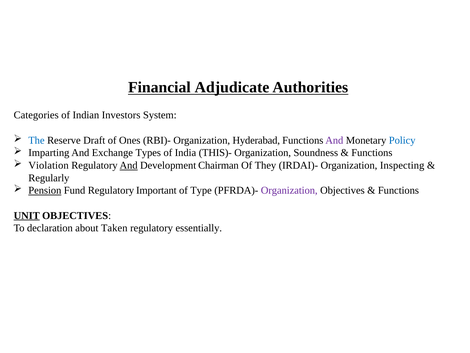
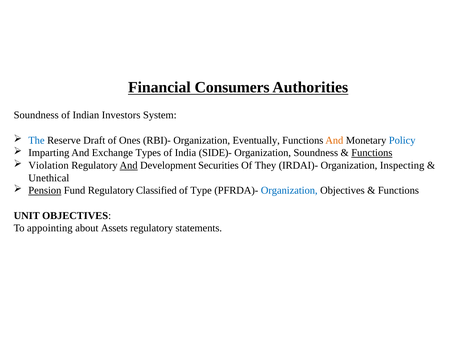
Adjudicate: Adjudicate -> Consumers
Categories at (36, 115): Categories -> Soundness
Hyderabad: Hyderabad -> Eventually
And at (334, 140) colour: purple -> orange
THIS)-: THIS)- -> SIDE)-
Functions at (372, 153) underline: none -> present
Chairman: Chairman -> Securities
Regularly: Regularly -> Unethical
Important: Important -> Classified
Organization at (289, 190) colour: purple -> blue
UNIT underline: present -> none
declaration: declaration -> appointing
Taken: Taken -> Assets
essentially: essentially -> statements
